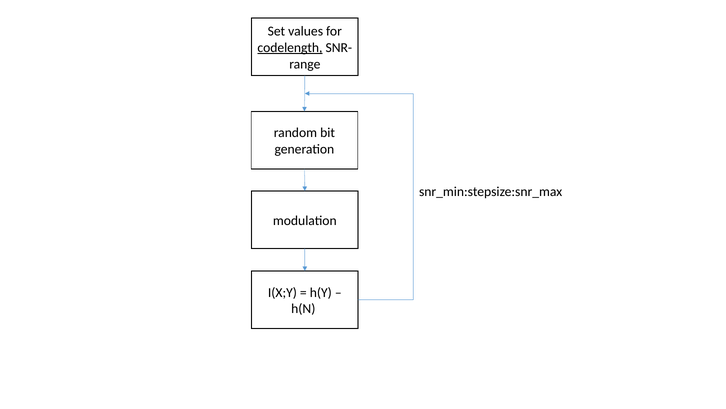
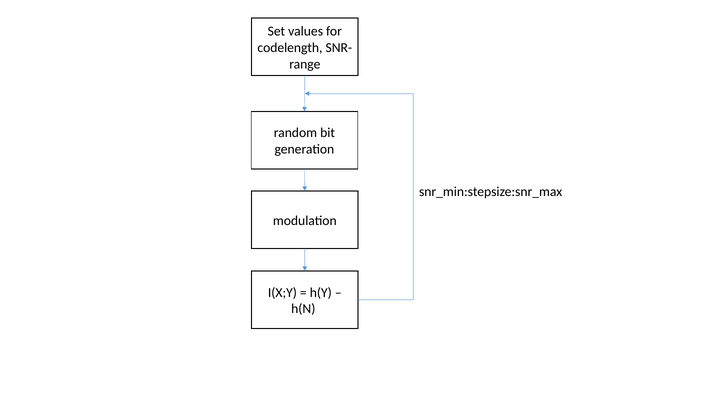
codelength underline: present -> none
